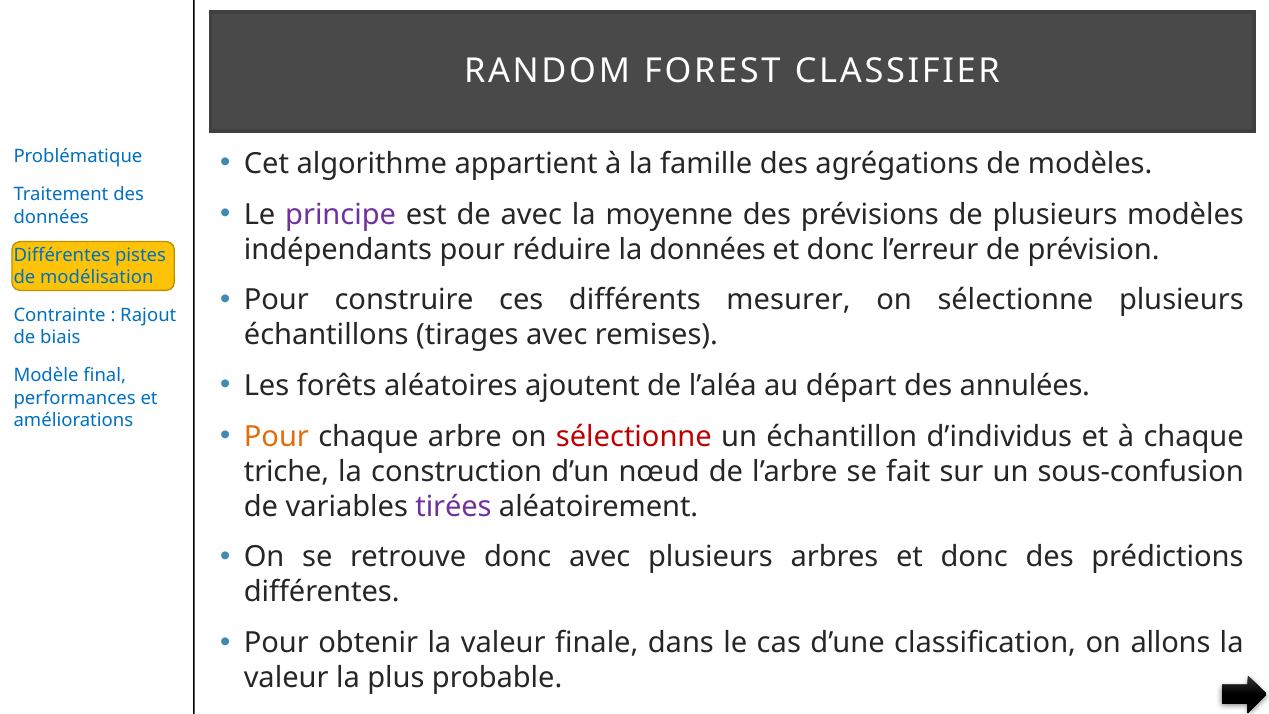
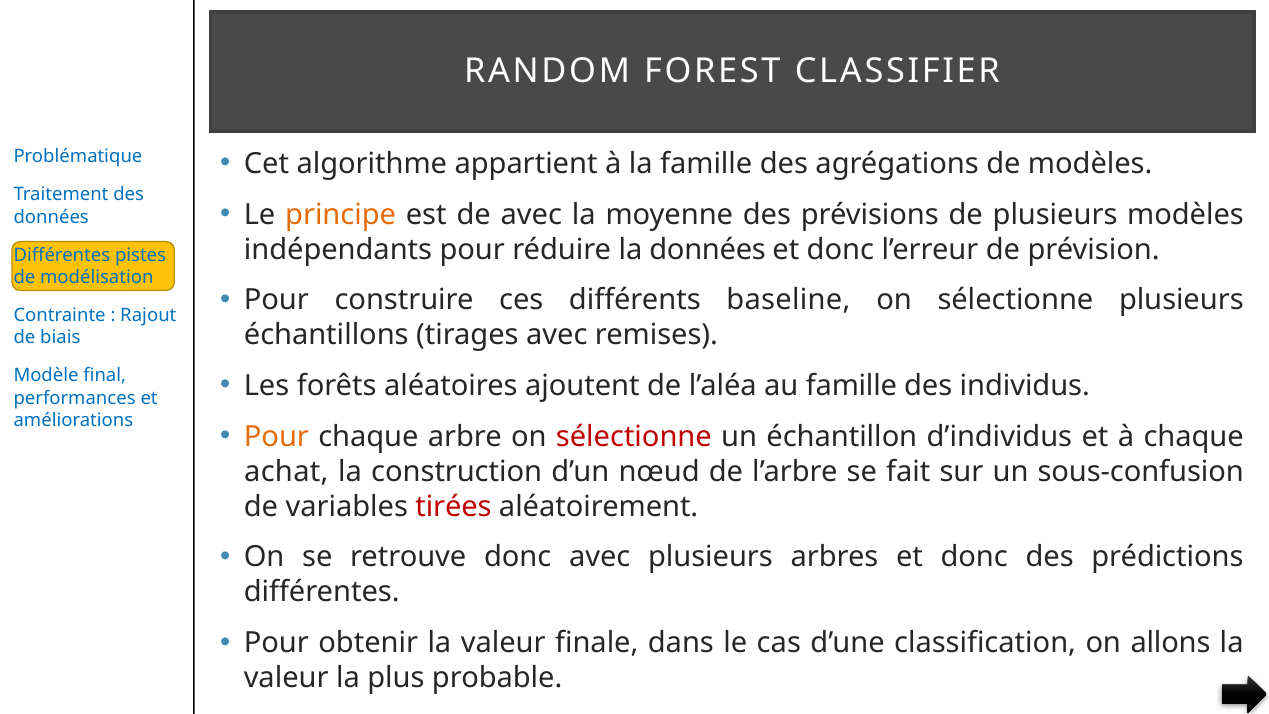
principe colour: purple -> orange
mesurer: mesurer -> baseline
au départ: départ -> famille
annulées: annulées -> individus
triche: triche -> achat
tirées colour: purple -> red
